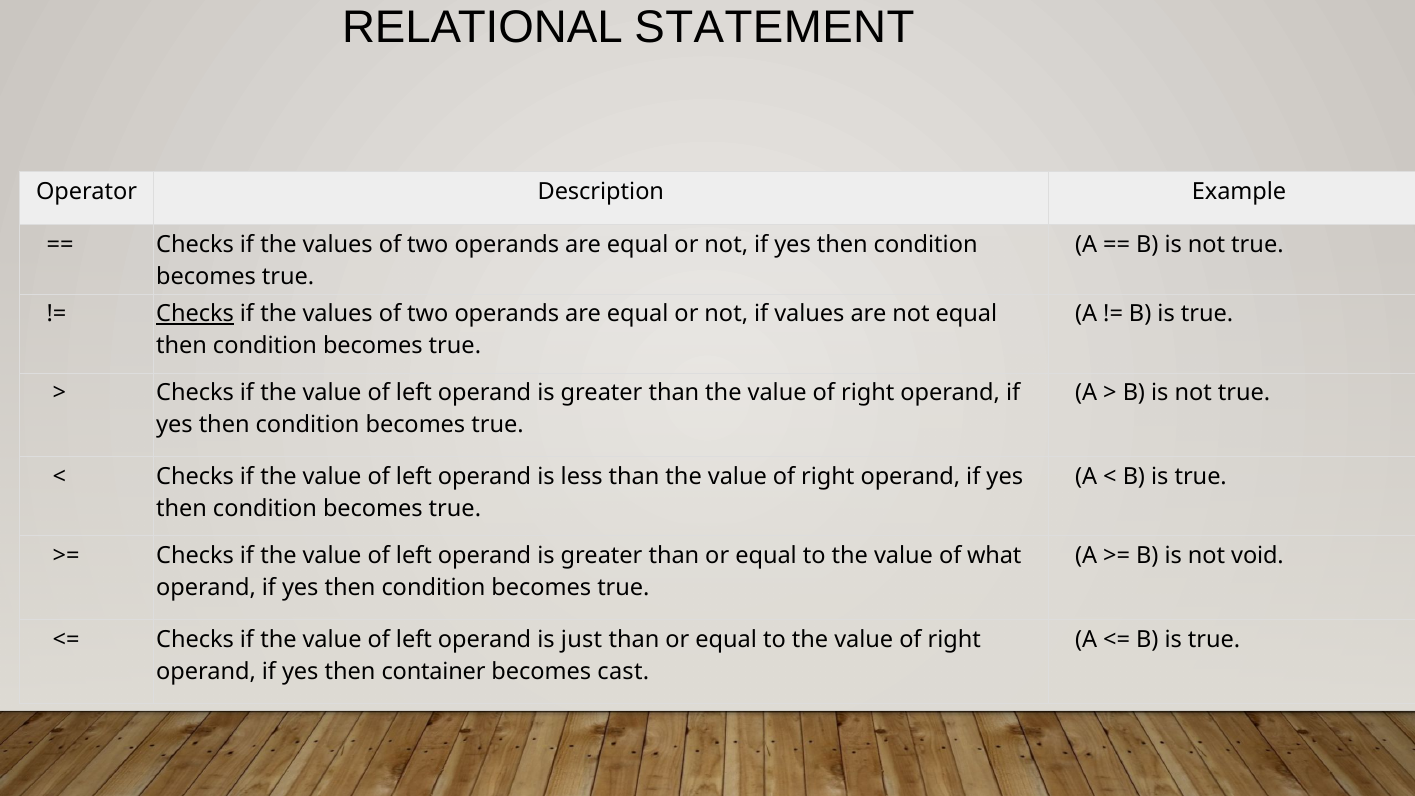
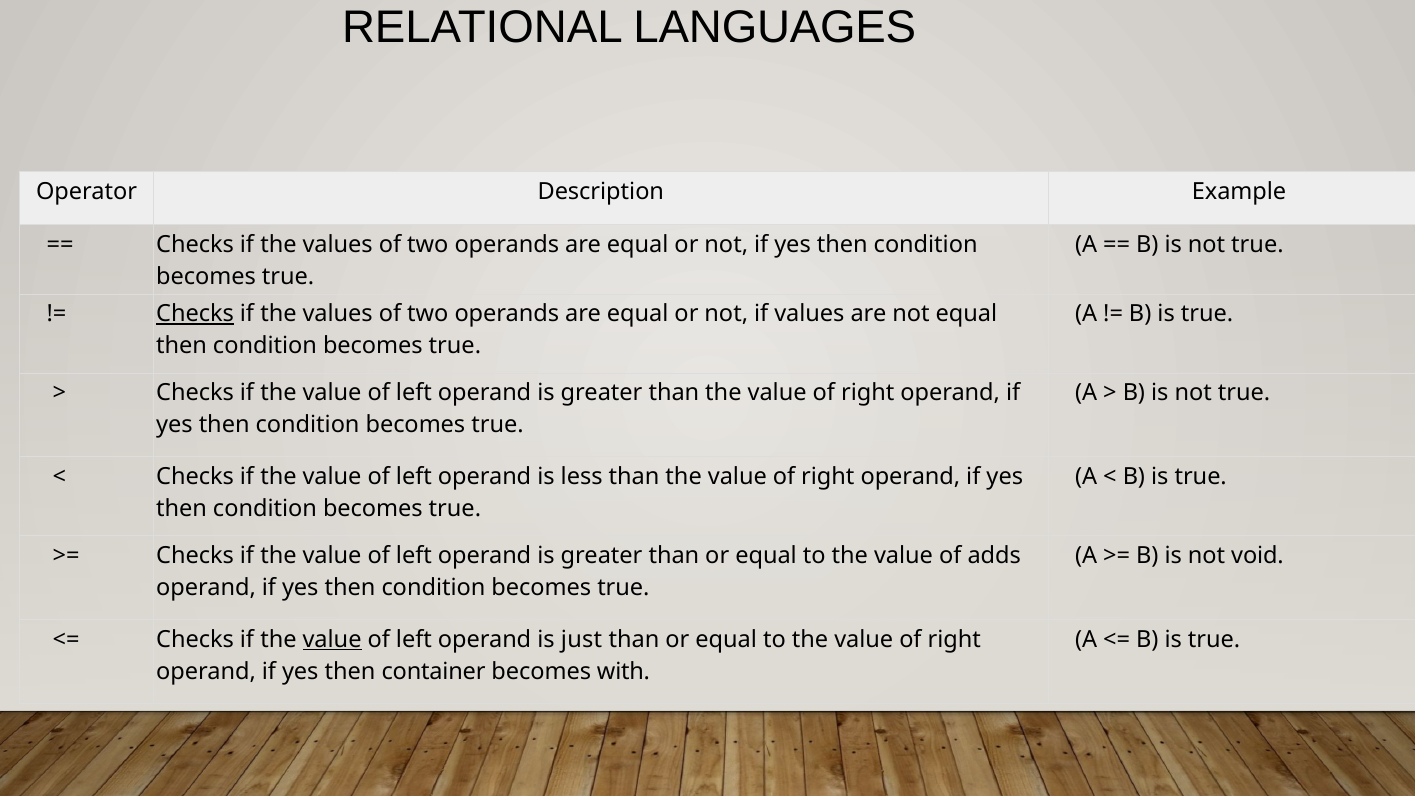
STATEMENT: STATEMENT -> LANGUAGES
what: what -> adds
value at (332, 640) underline: none -> present
cast: cast -> with
